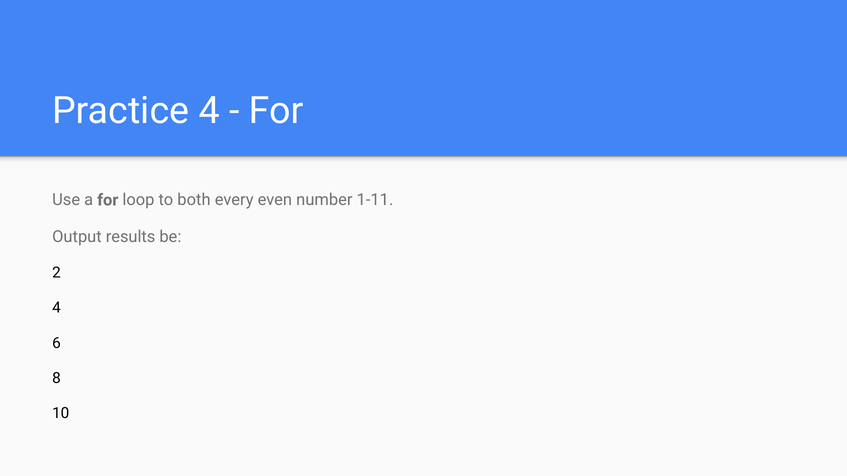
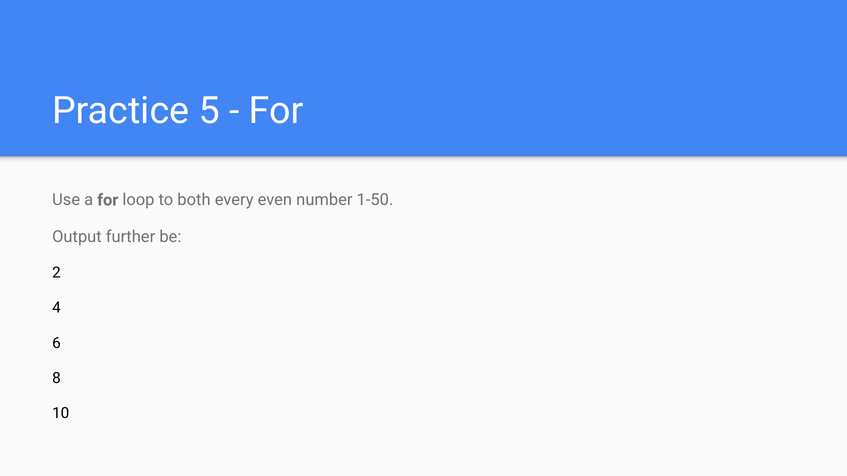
Practice 4: 4 -> 5
1-11: 1-11 -> 1-50
results: results -> further
